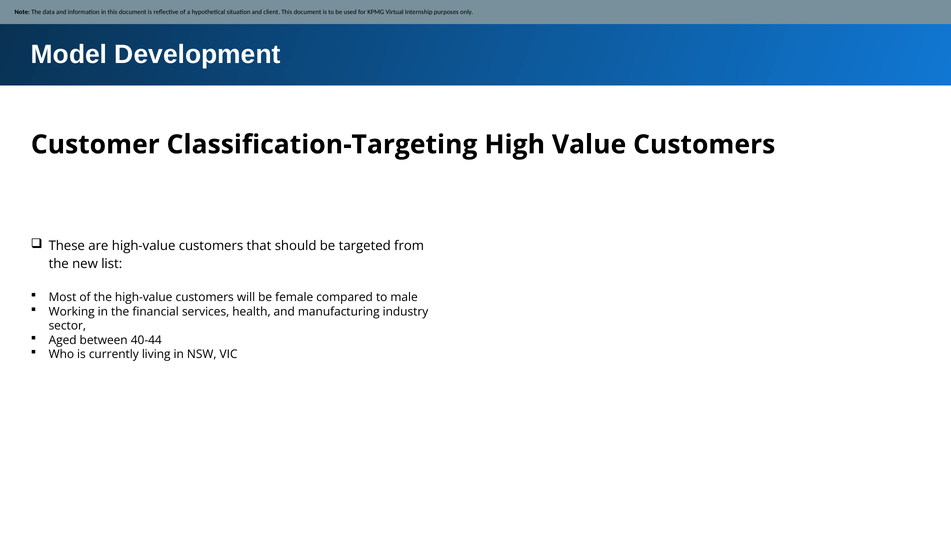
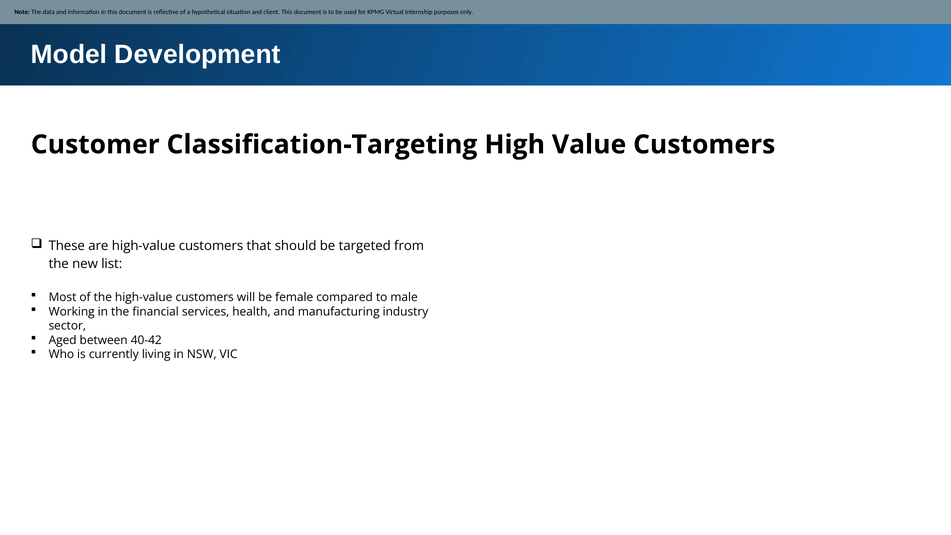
40-44: 40-44 -> 40-42
